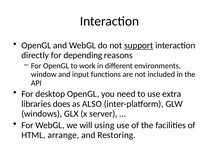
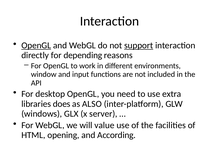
OpenGL at (36, 46) underline: none -> present
using: using -> value
arrange: arrange -> opening
Restoring: Restoring -> According
